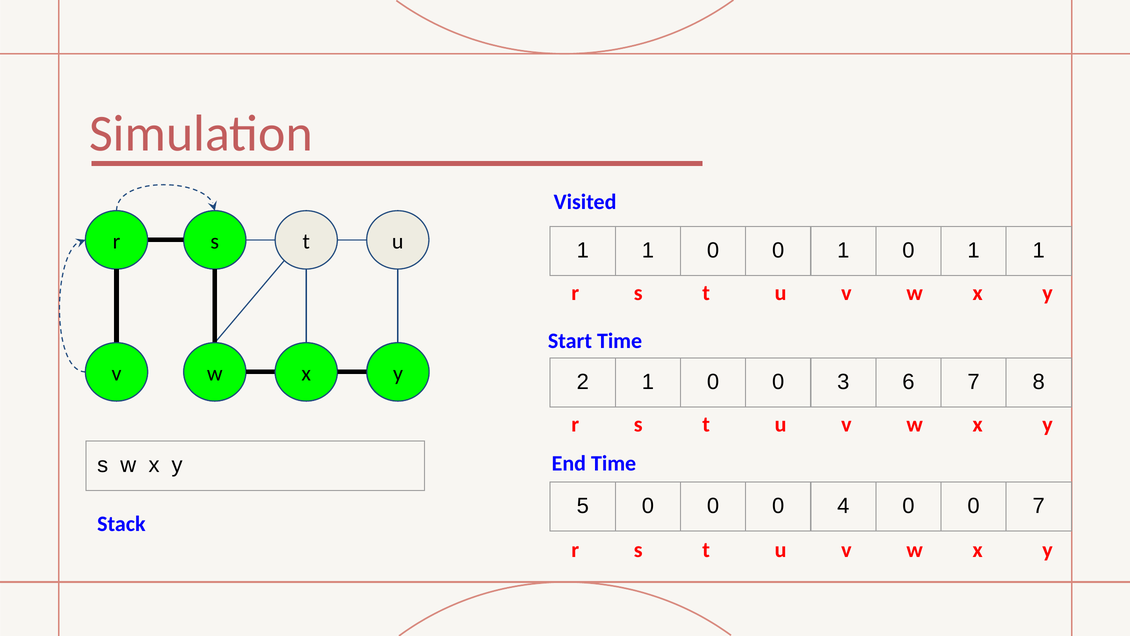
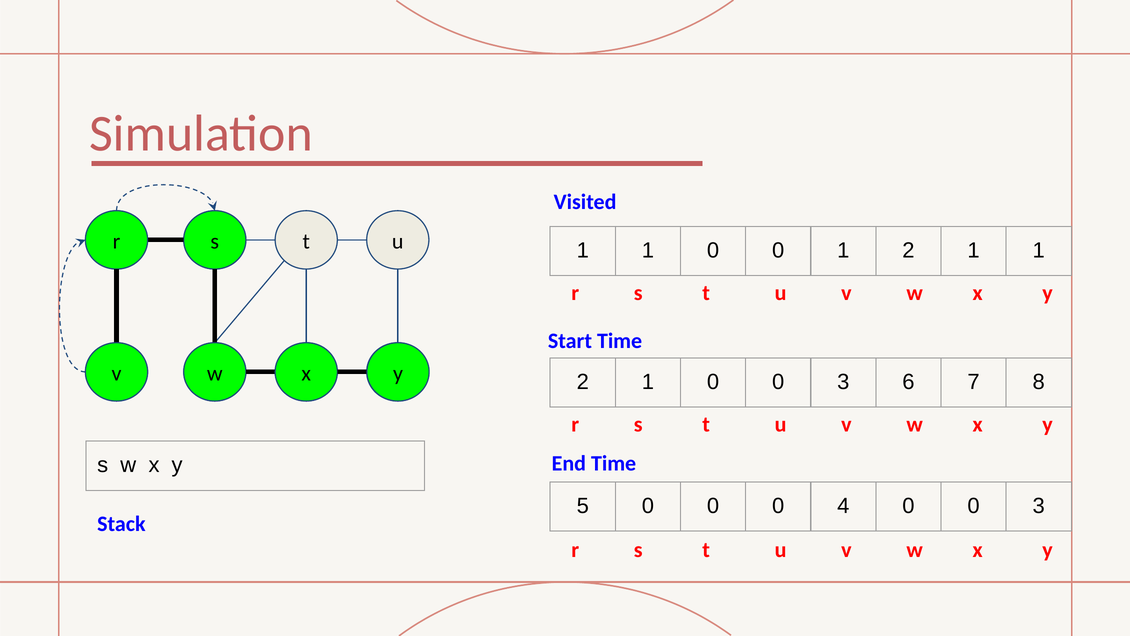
0 1 0: 0 -> 2
4 0 0 7: 7 -> 3
